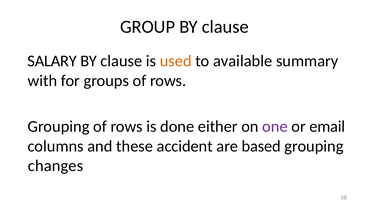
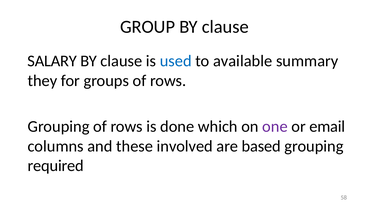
used colour: orange -> blue
with: with -> they
either: either -> which
accident: accident -> involved
changes: changes -> required
